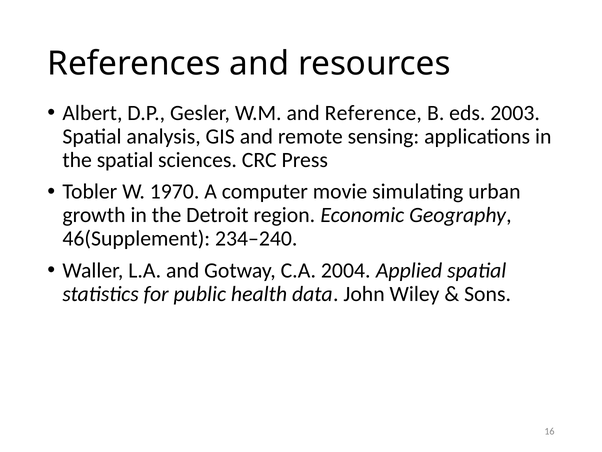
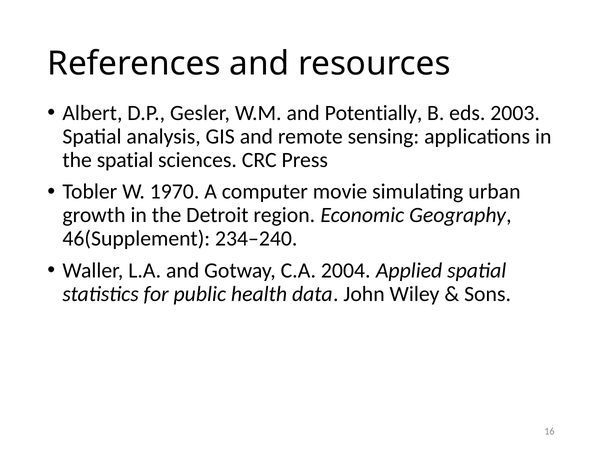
Reference: Reference -> Potentially
